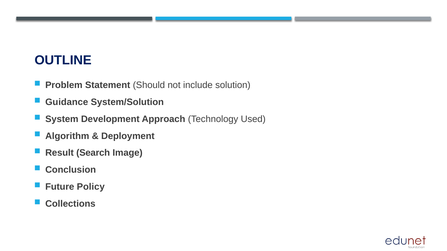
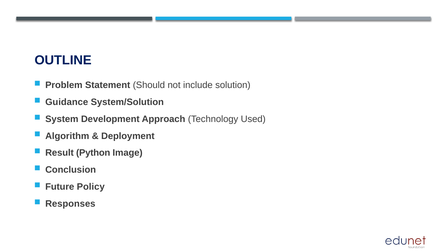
Search: Search -> Python
Collections: Collections -> Responses
